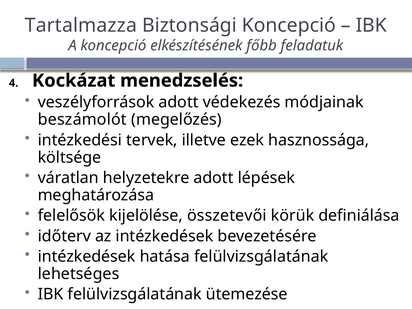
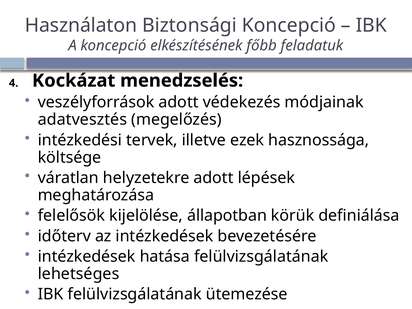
Tartalmazza: Tartalmazza -> Használaton
beszámolót: beszámolót -> adatvesztés
összetevői: összetevői -> állapotban
